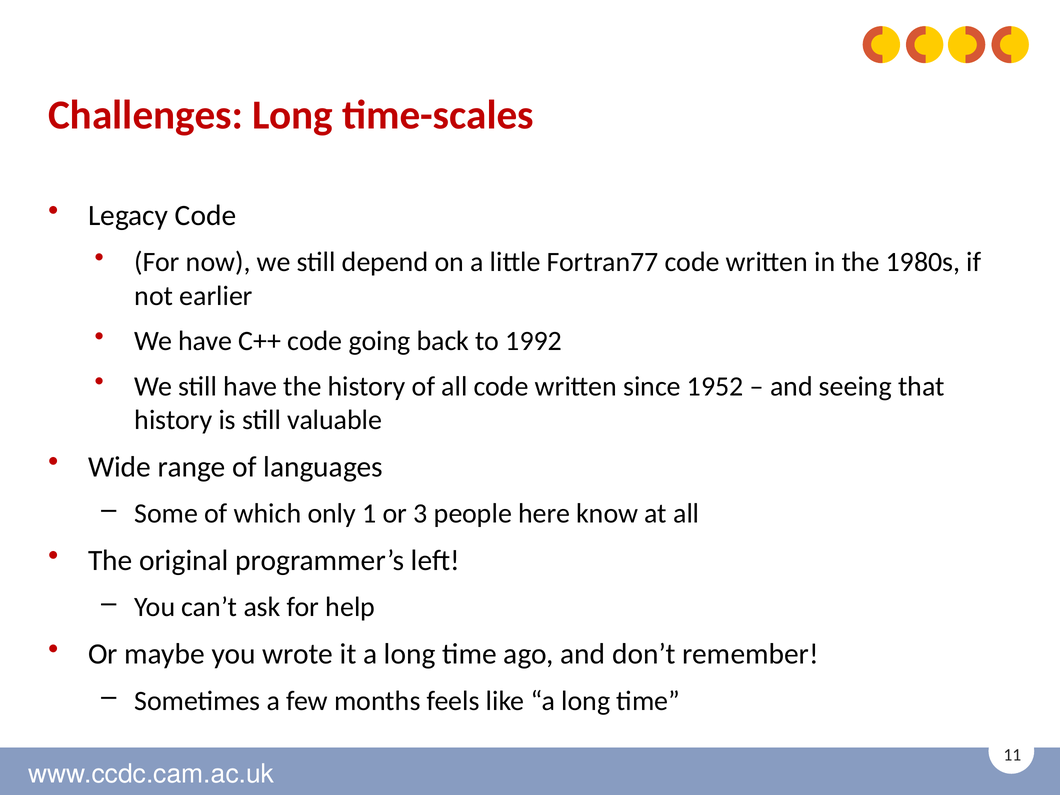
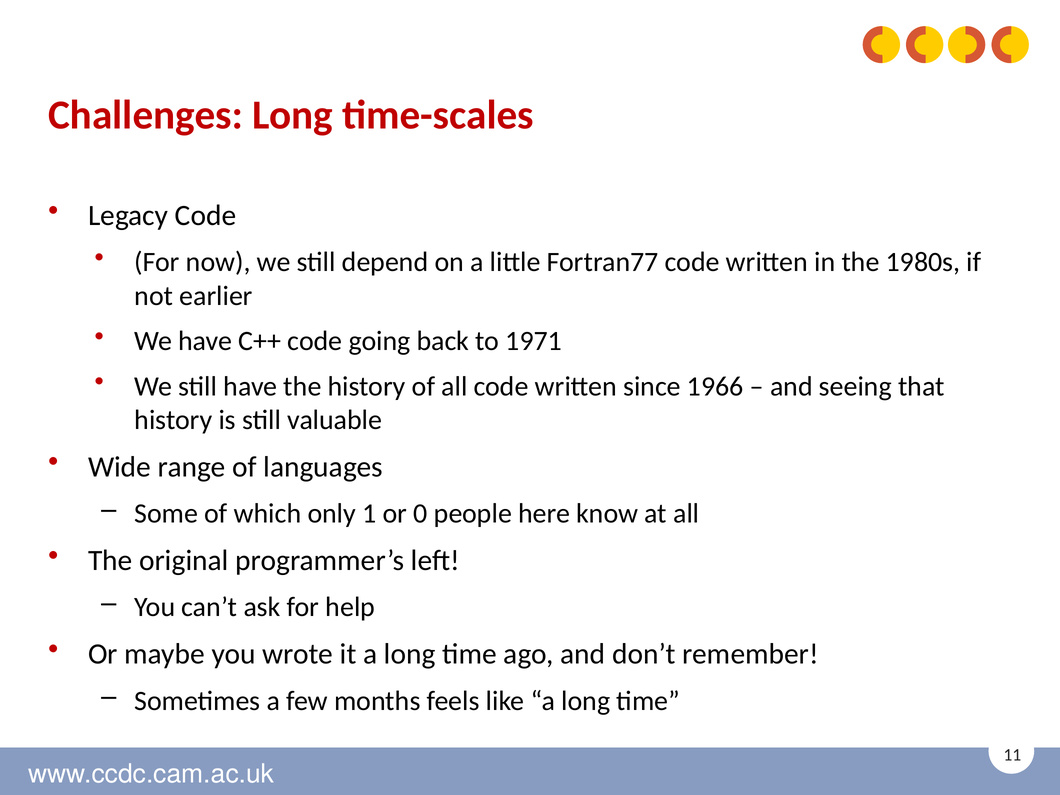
1992: 1992 -> 1971
1952: 1952 -> 1966
3: 3 -> 0
